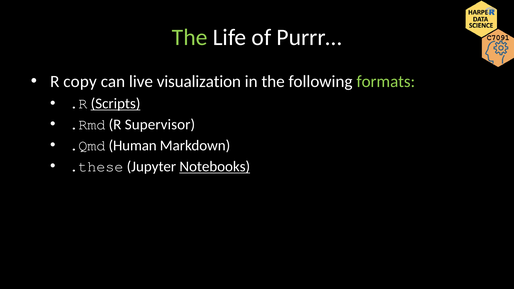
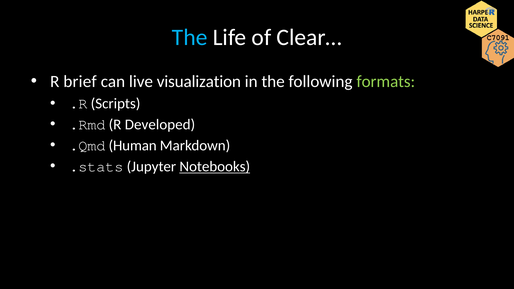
The at (190, 37) colour: light green -> light blue
Purrr…: Purrr… -> Clear…
copy: copy -> brief
Scripts underline: present -> none
Supervisor: Supervisor -> Developed
.these: .these -> .stats
